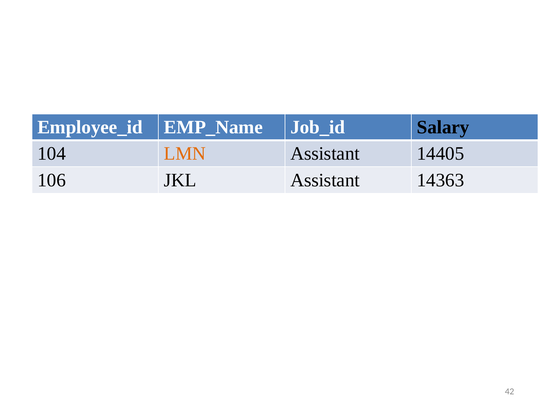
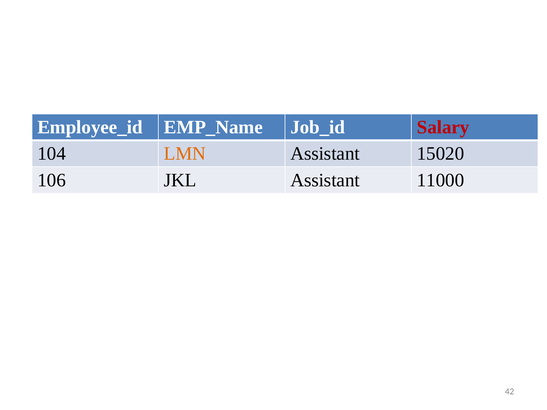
Salary colour: black -> red
14405: 14405 -> 15020
14363: 14363 -> 11000
